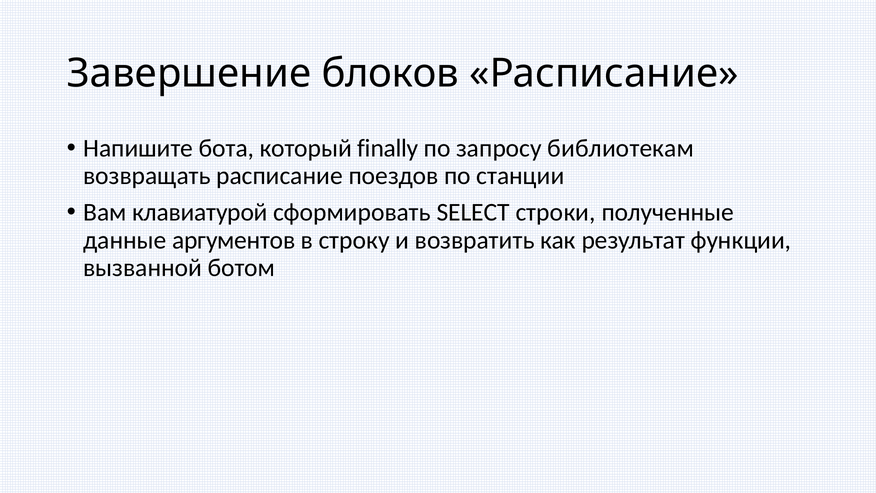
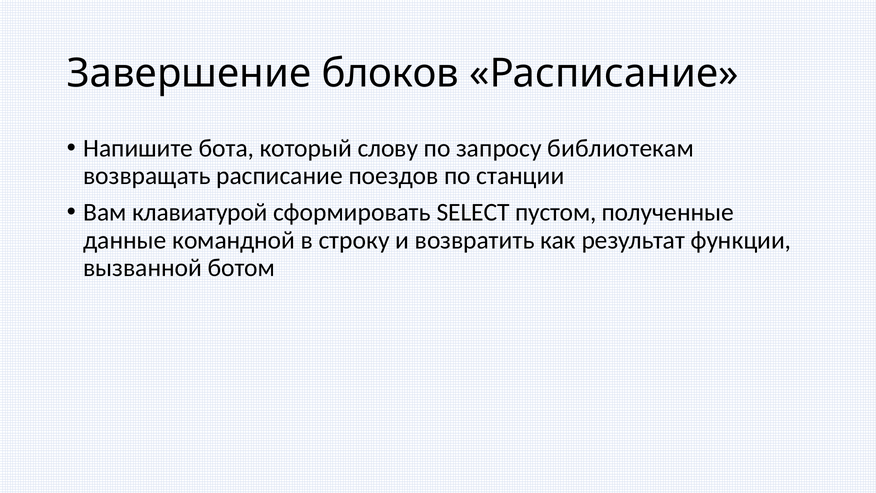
finally: finally -> слову
строки: строки -> пустом
аргументов: аргументов -> командной
